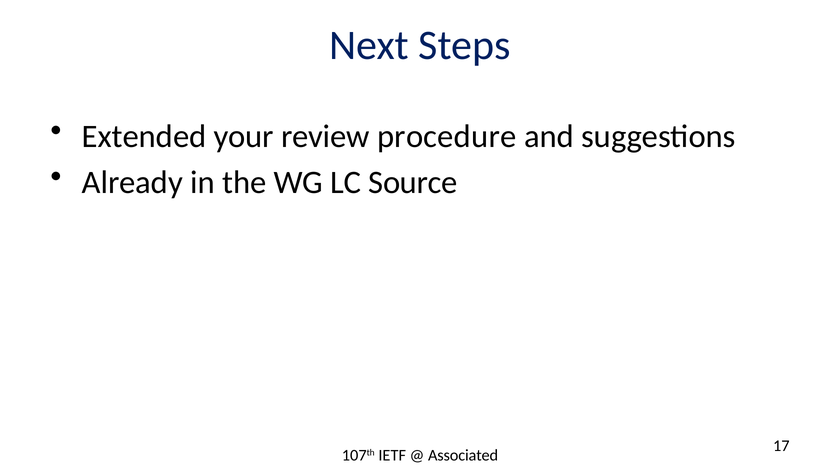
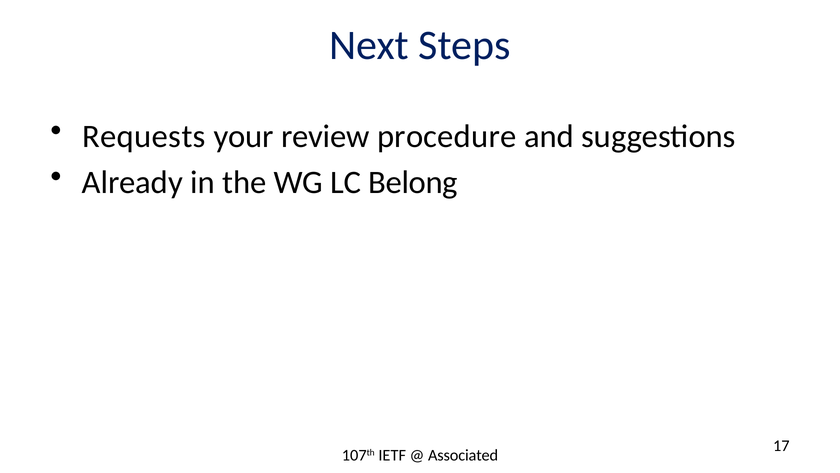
Extended: Extended -> Requests
Source: Source -> Belong
